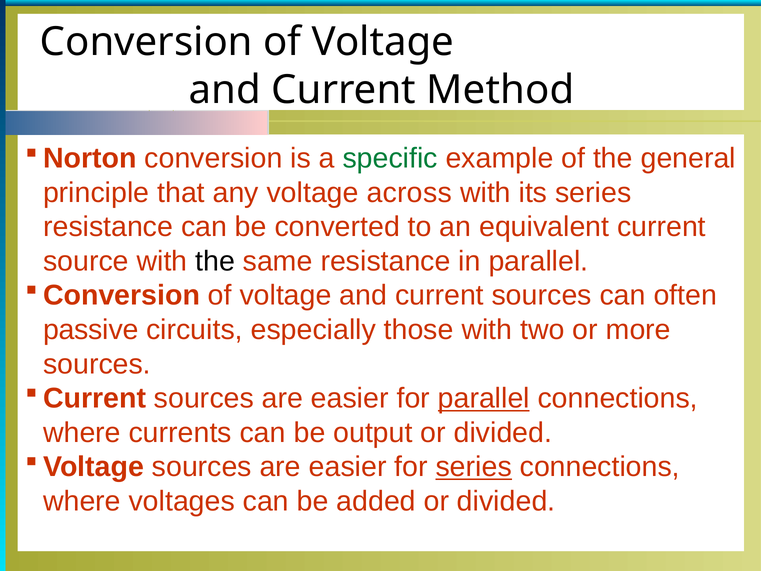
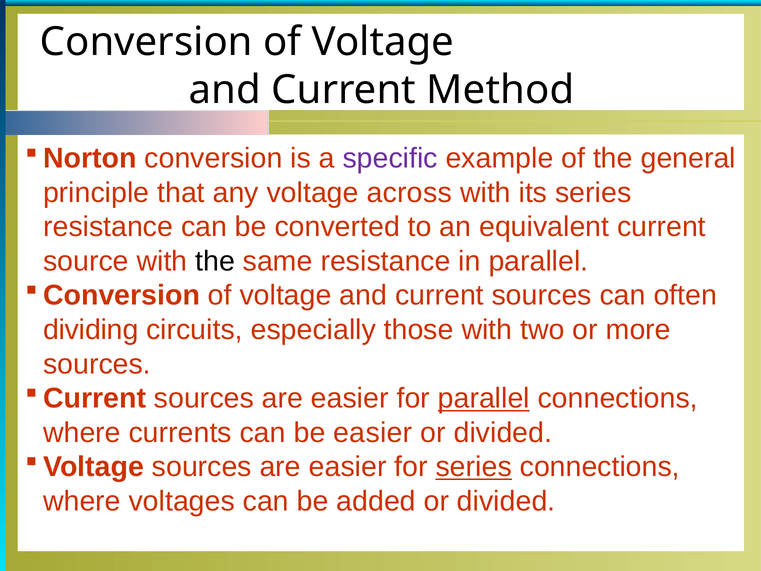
specific colour: green -> purple
passive: passive -> dividing
be output: output -> easier
